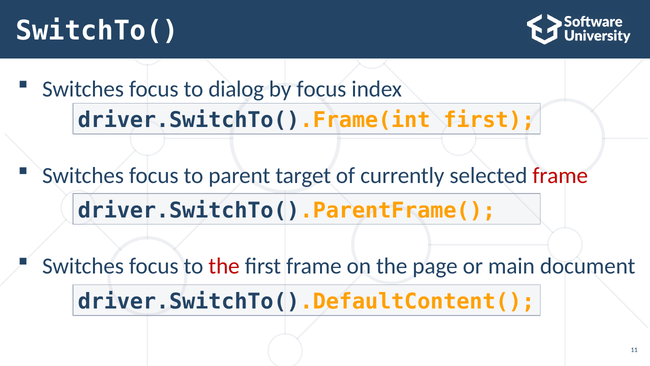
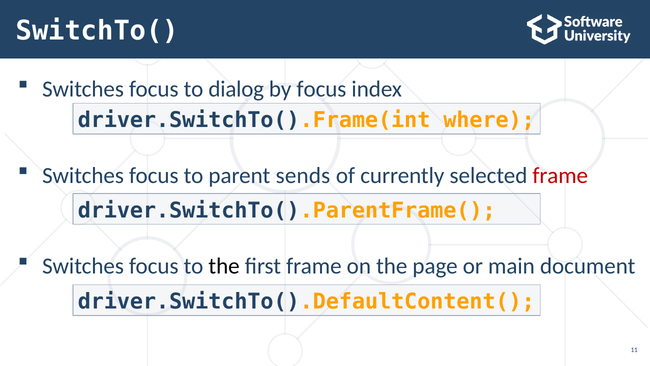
driver.SwitchTo().Frame(int first: first -> where
target: target -> sends
the at (224, 266) colour: red -> black
